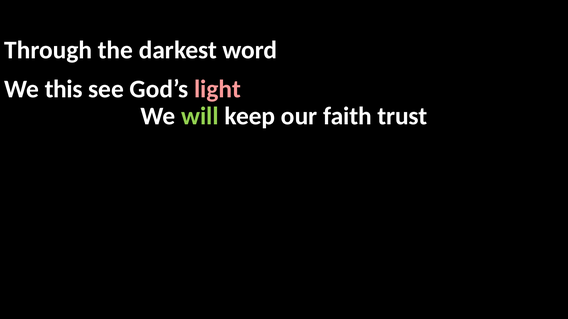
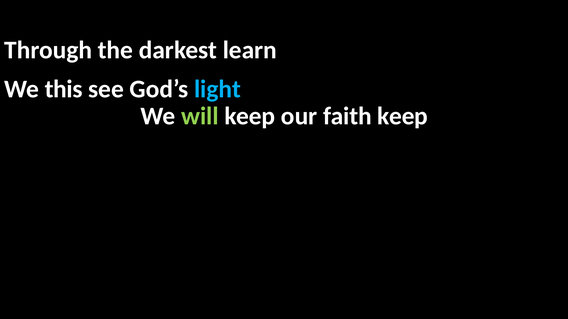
word: word -> learn
light colour: pink -> light blue
faith trust: trust -> keep
